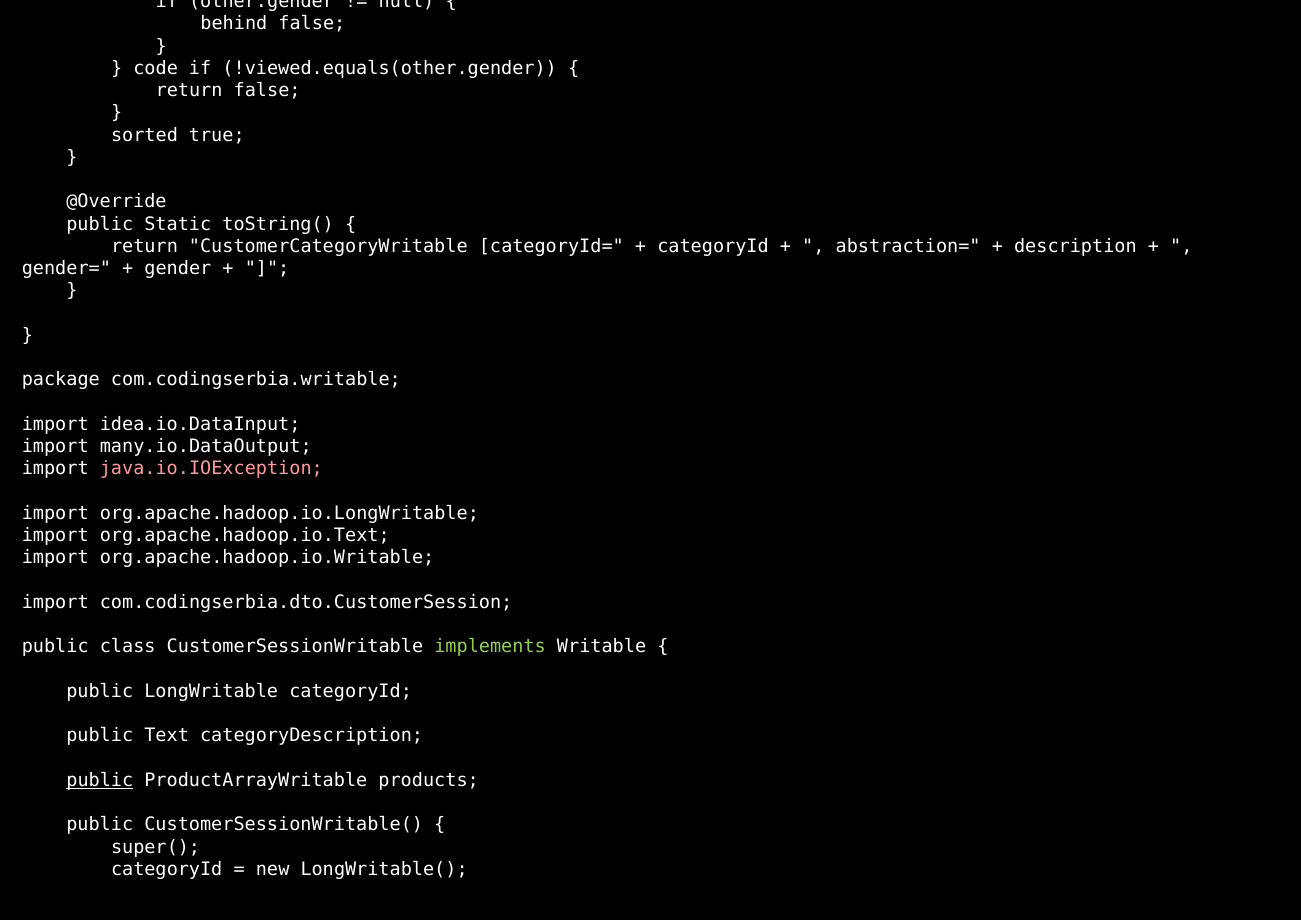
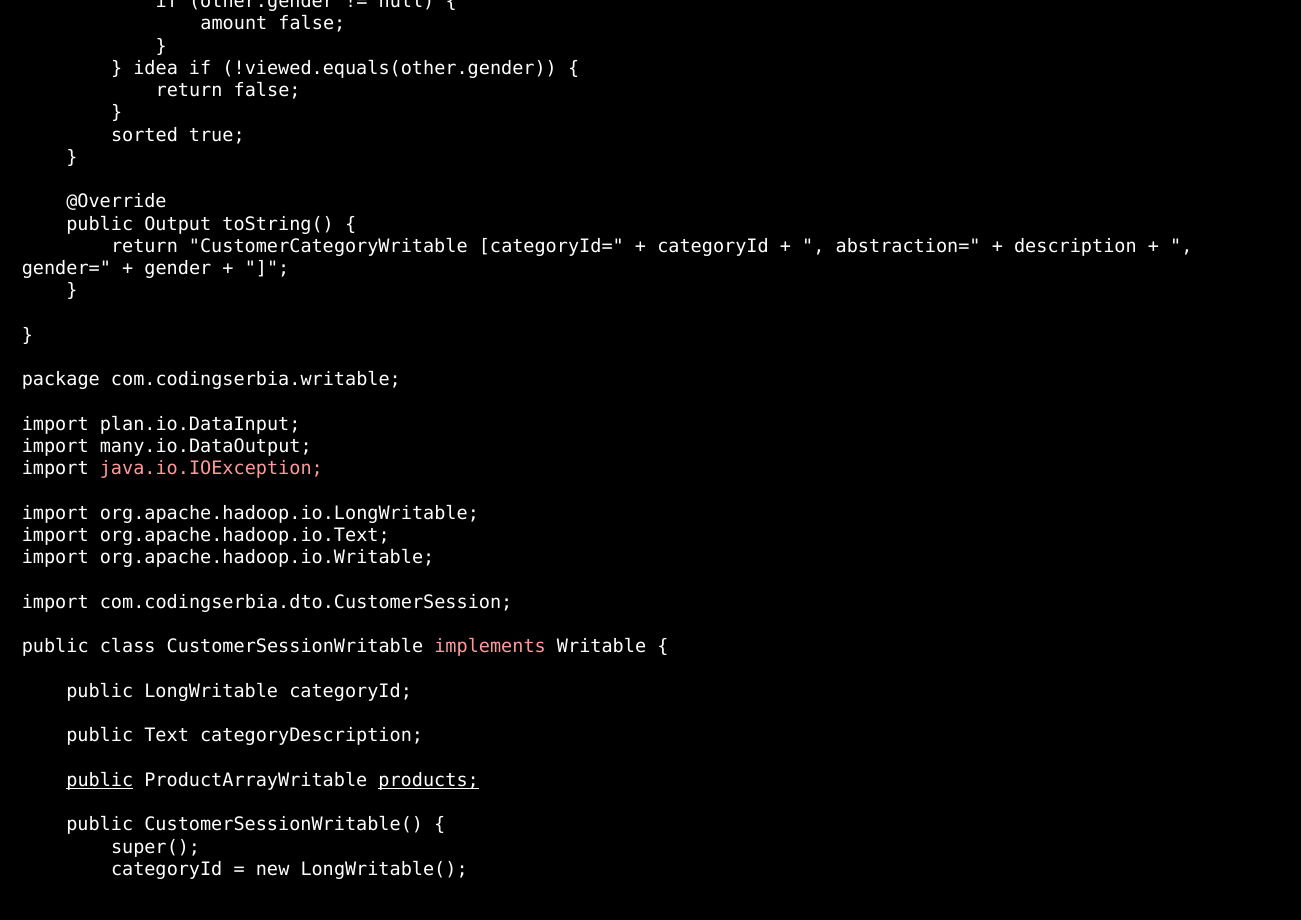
behind: behind -> amount
code: code -> idea
Static: Static -> Output
idea.io.DataInput: idea.io.DataInput -> plan.io.DataInput
implements colour: light green -> pink
products underline: none -> present
